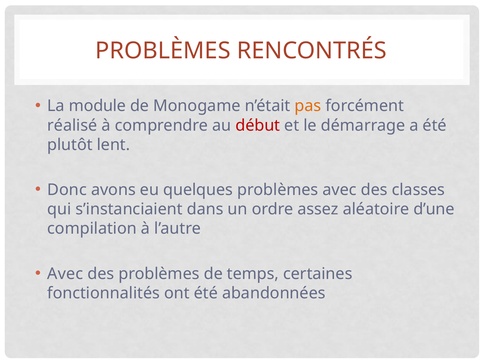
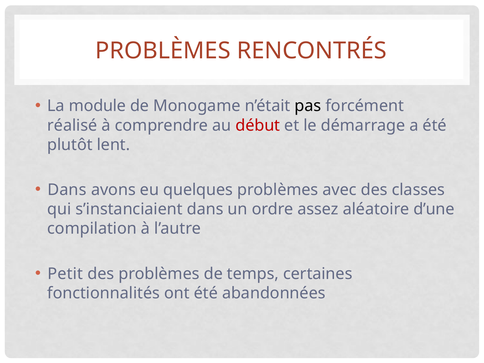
pas colour: orange -> black
Donc at (67, 190): Donc -> Dans
Avec at (65, 274): Avec -> Petit
